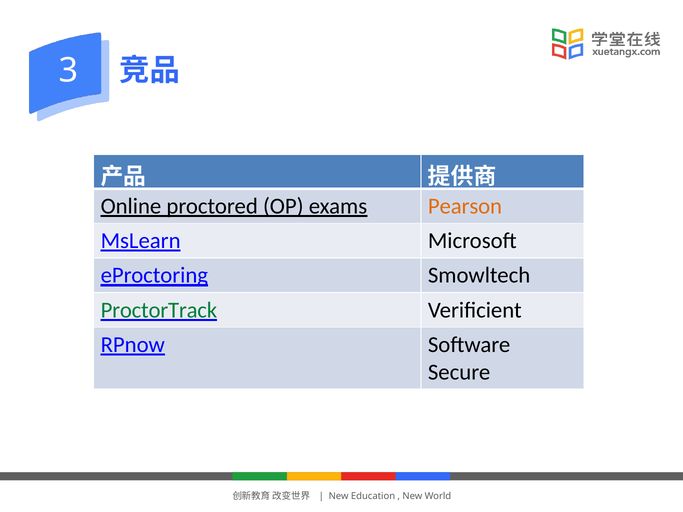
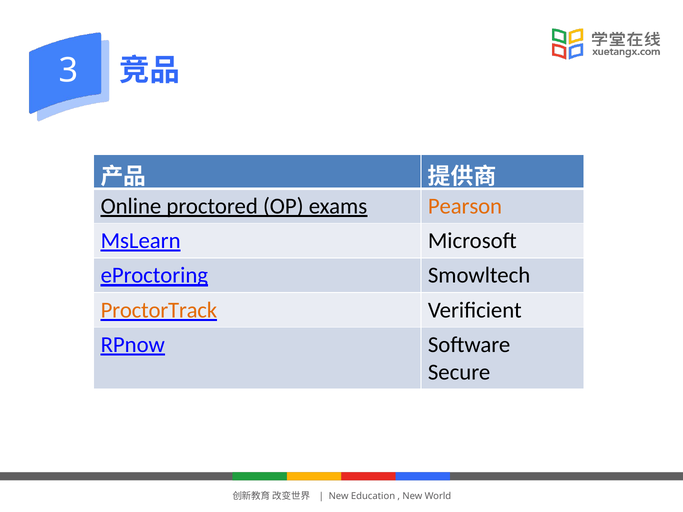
ProctorTrack colour: green -> orange
